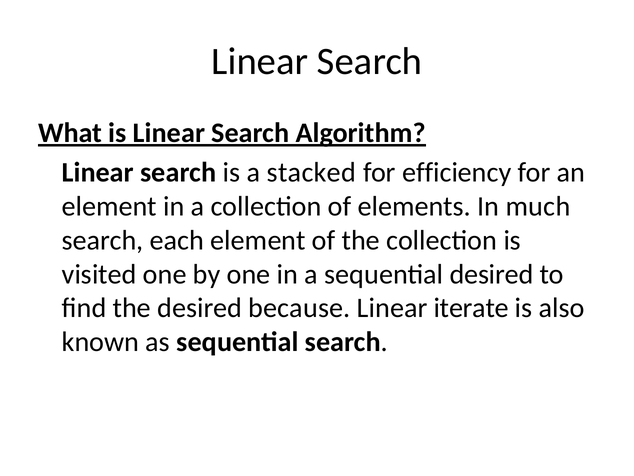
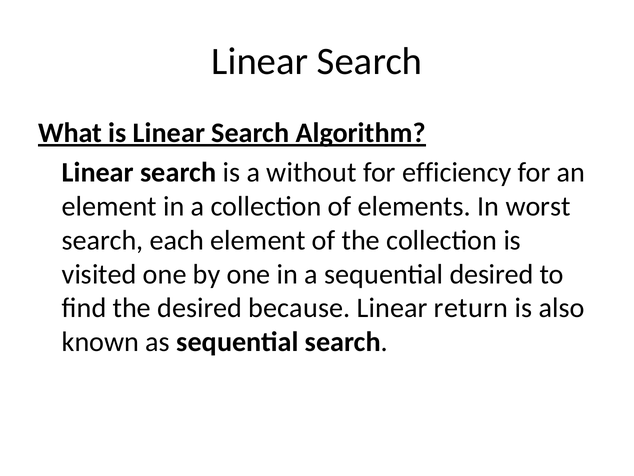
stacked: stacked -> without
much: much -> worst
iterate: iterate -> return
